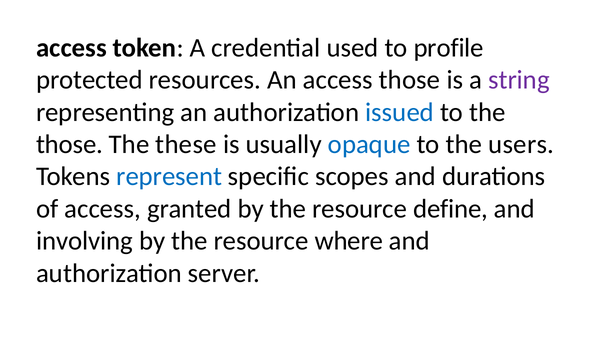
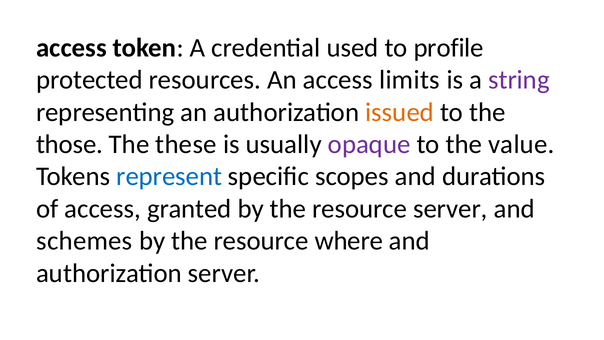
access those: those -> limits
issued colour: blue -> orange
opaque colour: blue -> purple
users: users -> value
resource define: define -> server
involving: involving -> schemes
